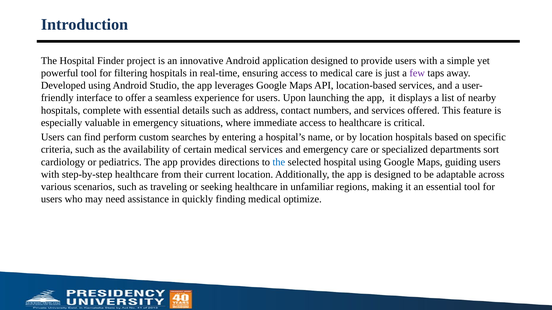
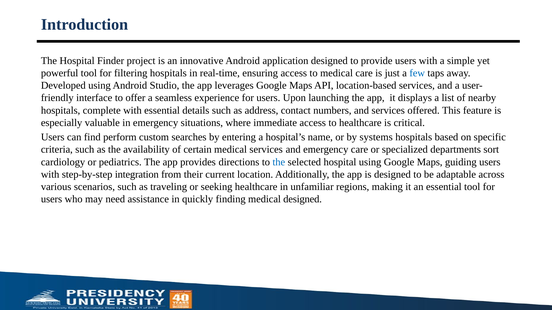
few colour: purple -> blue
by location: location -> systems
step-by-step healthcare: healthcare -> integration
medical optimize: optimize -> designed
